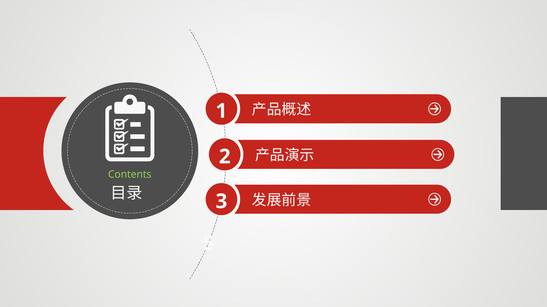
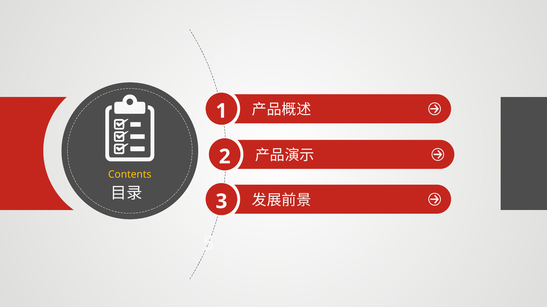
Contents colour: light green -> yellow
